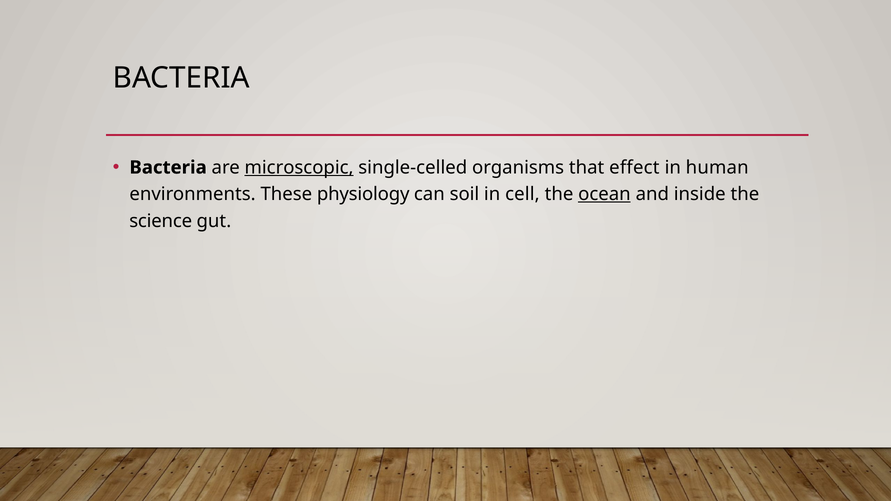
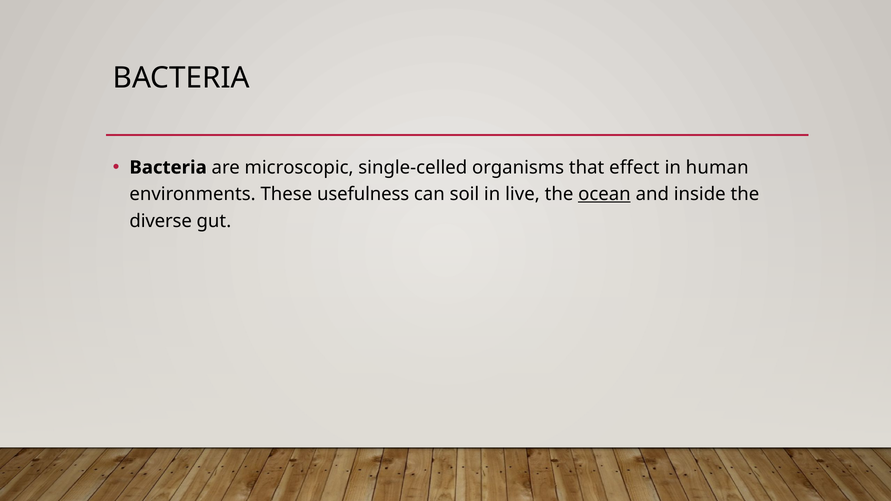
microscopic underline: present -> none
physiology: physiology -> usefulness
cell: cell -> live
science: science -> diverse
